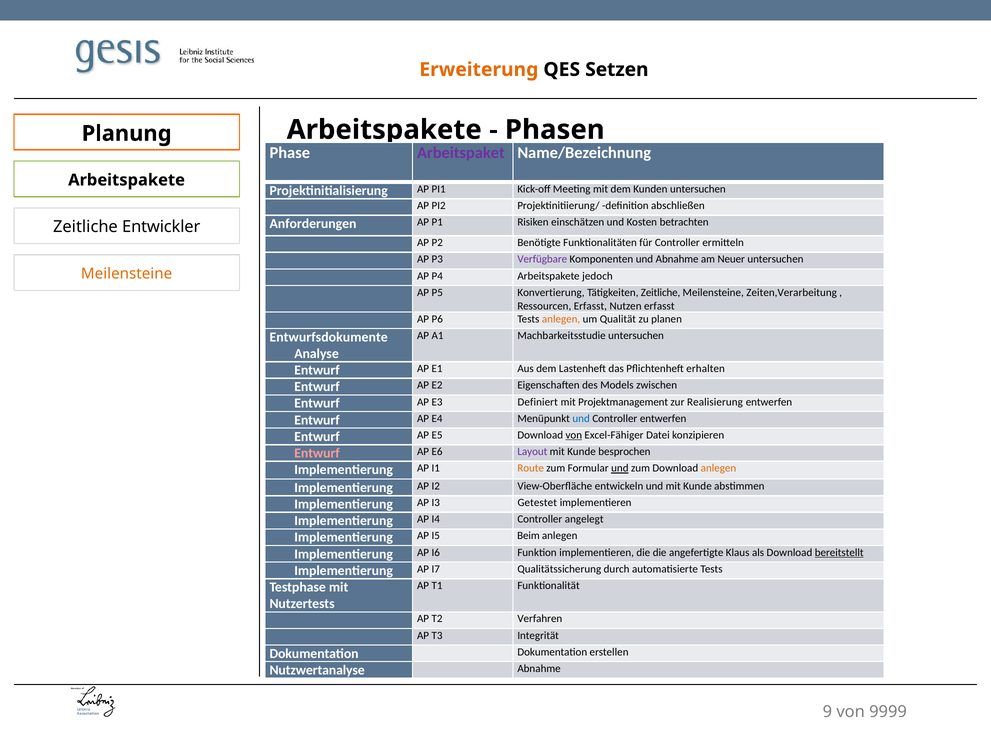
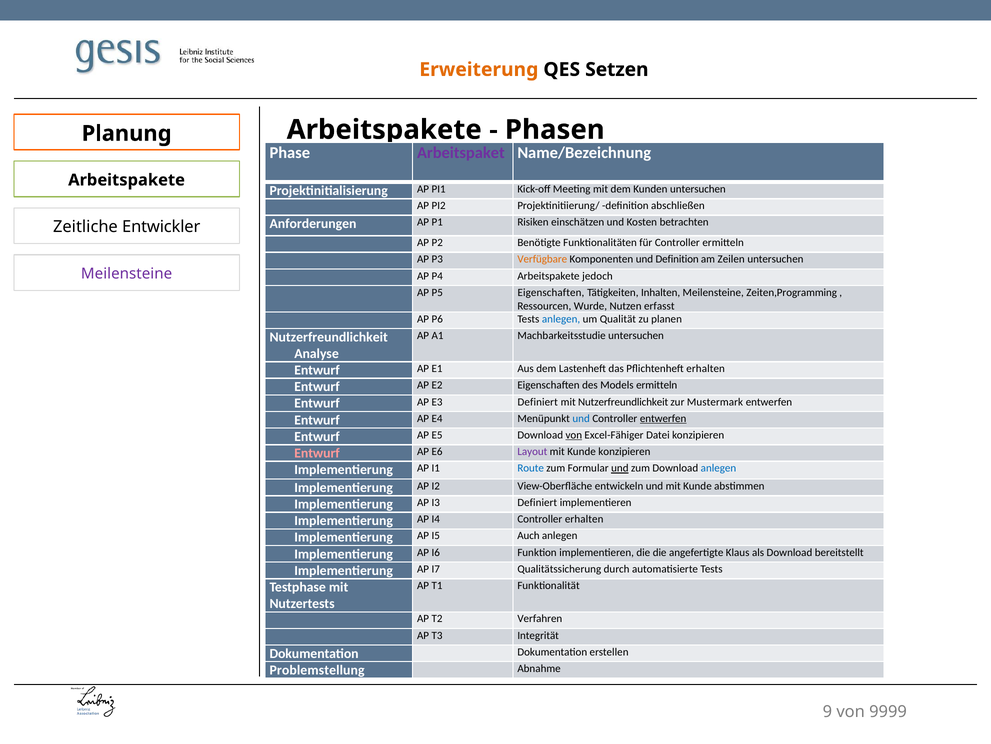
Verfügbare colour: purple -> orange
und Abnahme: Abnahme -> Definition
Neuer: Neuer -> Zeilen
Meilensteine at (127, 273) colour: orange -> purple
P5 Konvertierung: Konvertierung -> Eigenschaften
Tätigkeiten Zeitliche: Zeitliche -> Inhalten
Zeiten,Verarbeitung: Zeiten,Verarbeitung -> Zeiten,Programming
Ressourcen Erfasst: Erfasst -> Wurde
anlegen at (561, 319) colour: orange -> blue
Entwurfsdokumente at (329, 337): Entwurfsdokumente -> Nutzerfreundlichkeit
Models zwischen: zwischen -> ermitteln
mit Projektmanagement: Projektmanagement -> Nutzerfreundlichkeit
Realisierung: Realisierung -> Mustermark
entwerfen at (663, 418) underline: none -> present
Kunde besprochen: besprochen -> konzipieren
Route colour: orange -> blue
anlegen at (718, 468) colour: orange -> blue
I3 Getestet: Getestet -> Definiert
Controller angelegt: angelegt -> erhalten
Beim: Beim -> Auch
bereitstellt underline: present -> none
Nutzwertanalyse: Nutzwertanalyse -> Problemstellung
